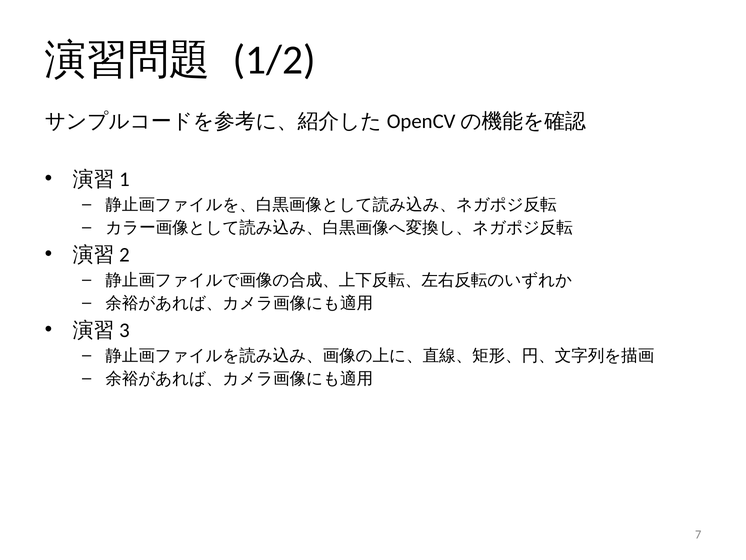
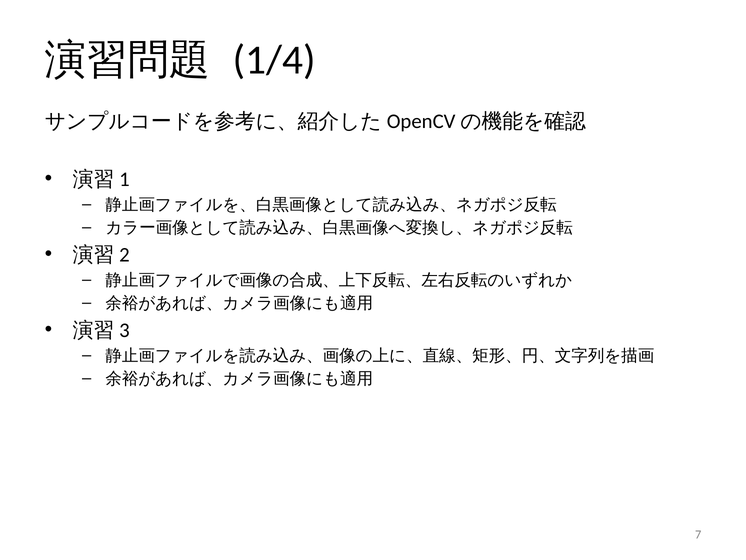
1/2: 1/2 -> 1/4
